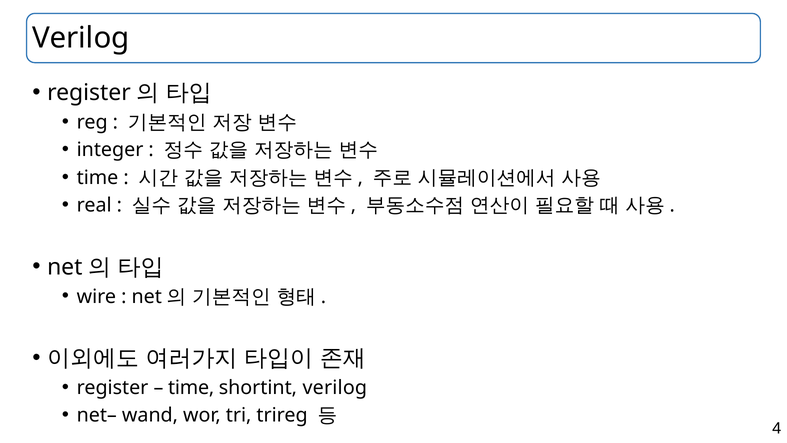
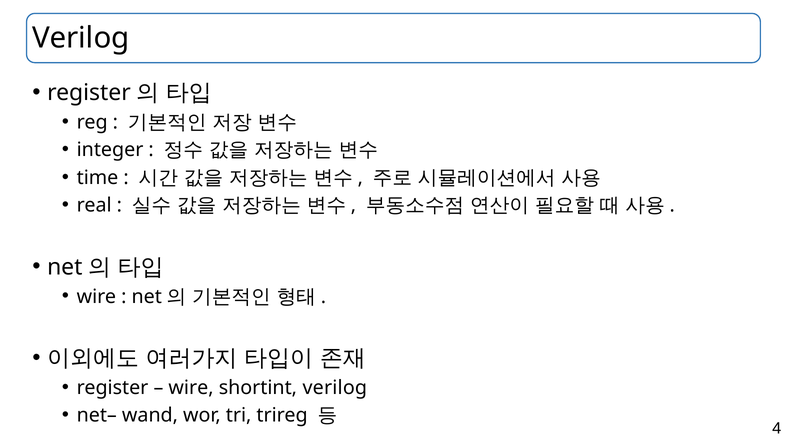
time at (191, 387): time -> wire
